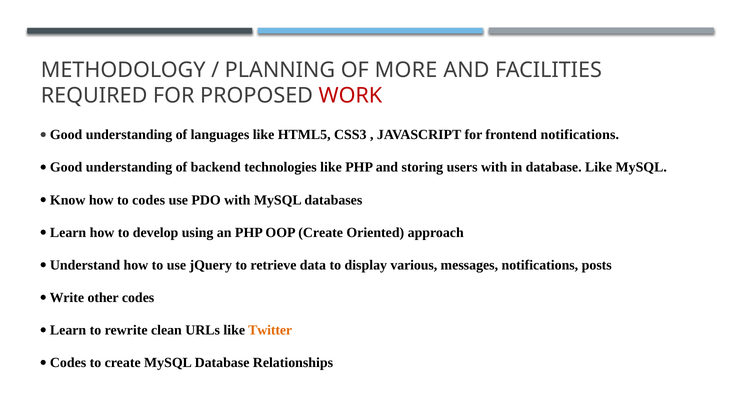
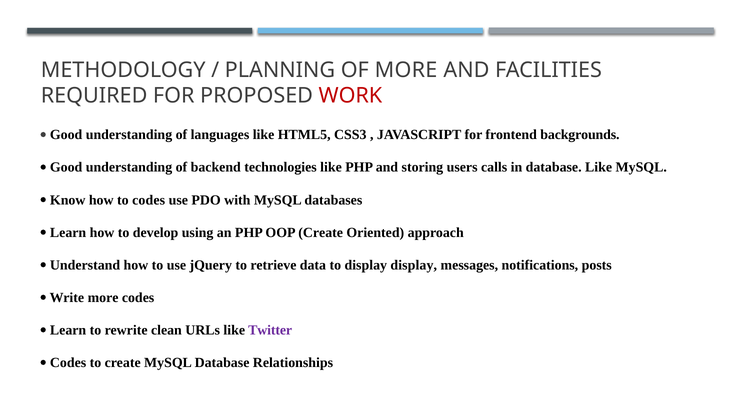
frontend notifications: notifications -> backgrounds
users with: with -> calls
display various: various -> display
Write other: other -> more
Twitter colour: orange -> purple
